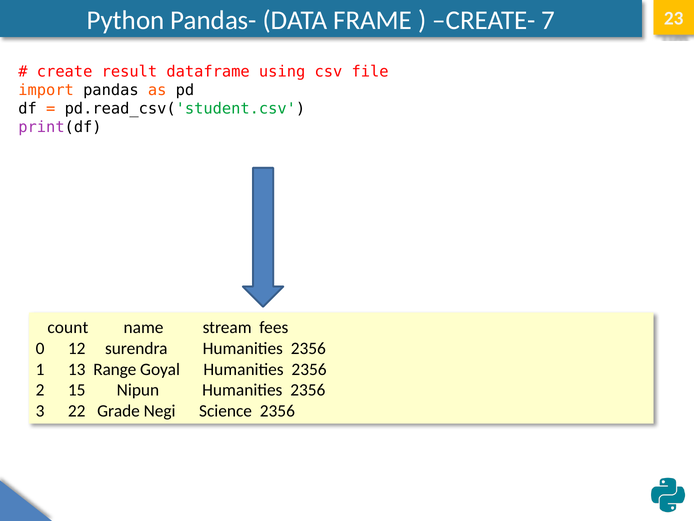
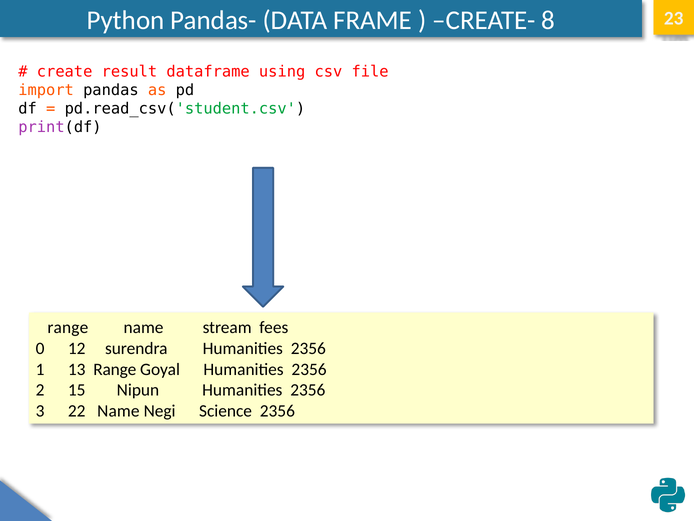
7: 7 -> 8
count at (68, 327): count -> range
22 Grade: Grade -> Name
